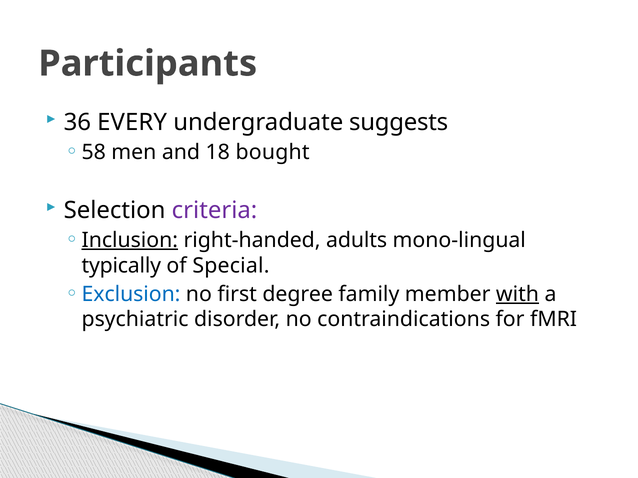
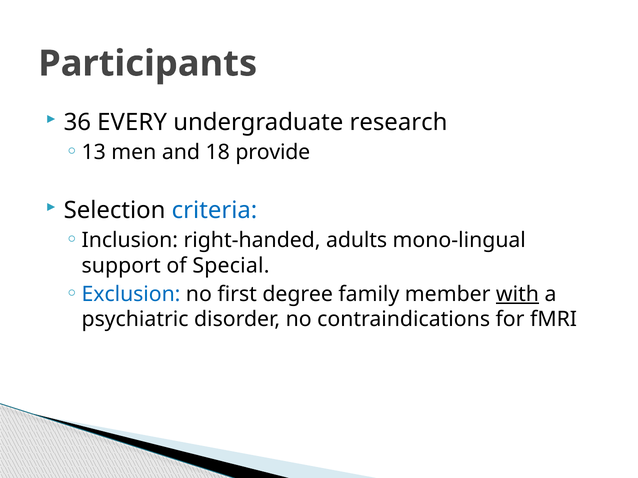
suggests: suggests -> research
58: 58 -> 13
bought: bought -> provide
criteria colour: purple -> blue
Inclusion underline: present -> none
typically: typically -> support
